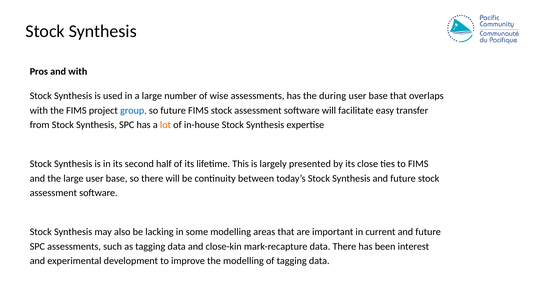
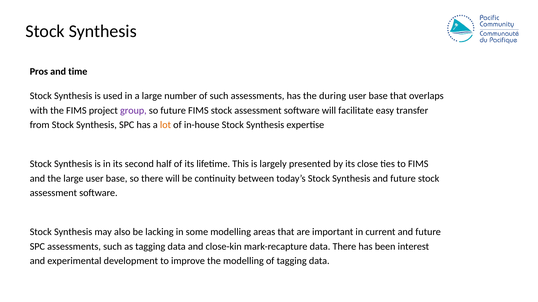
and with: with -> time
of wise: wise -> such
group colour: blue -> purple
